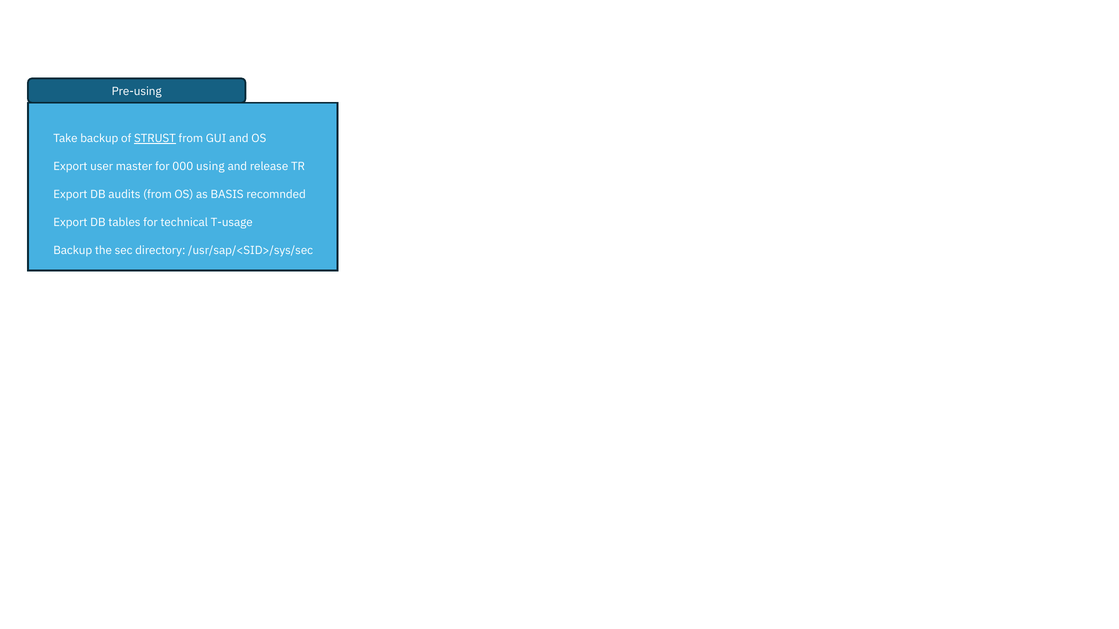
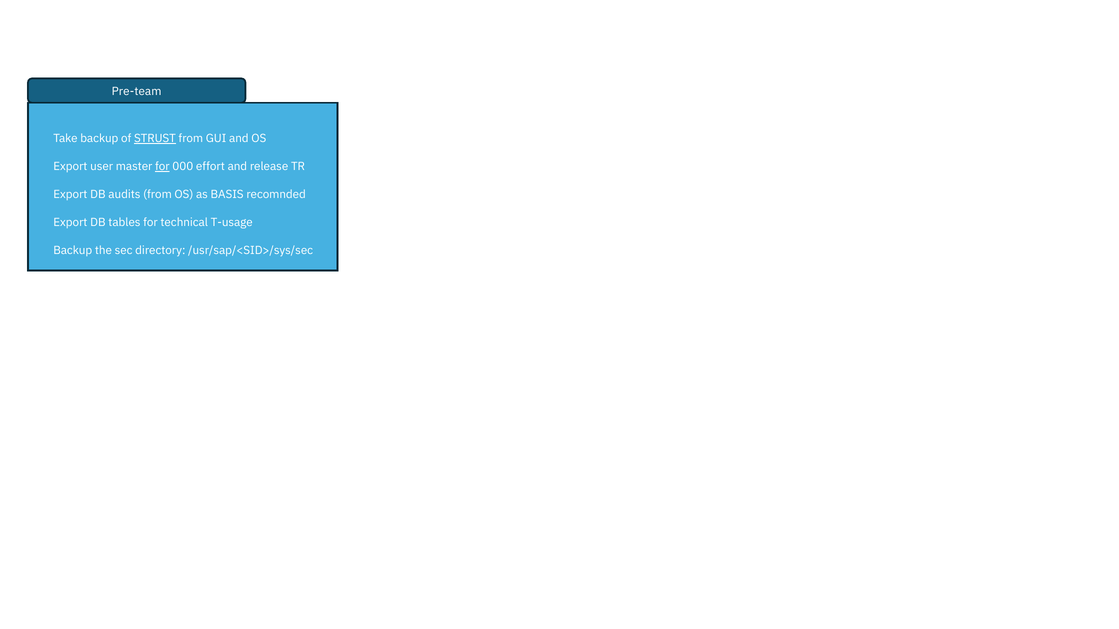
Pre-using: Pre-using -> Pre-team
for at (162, 167) underline: none -> present
using: using -> effort
